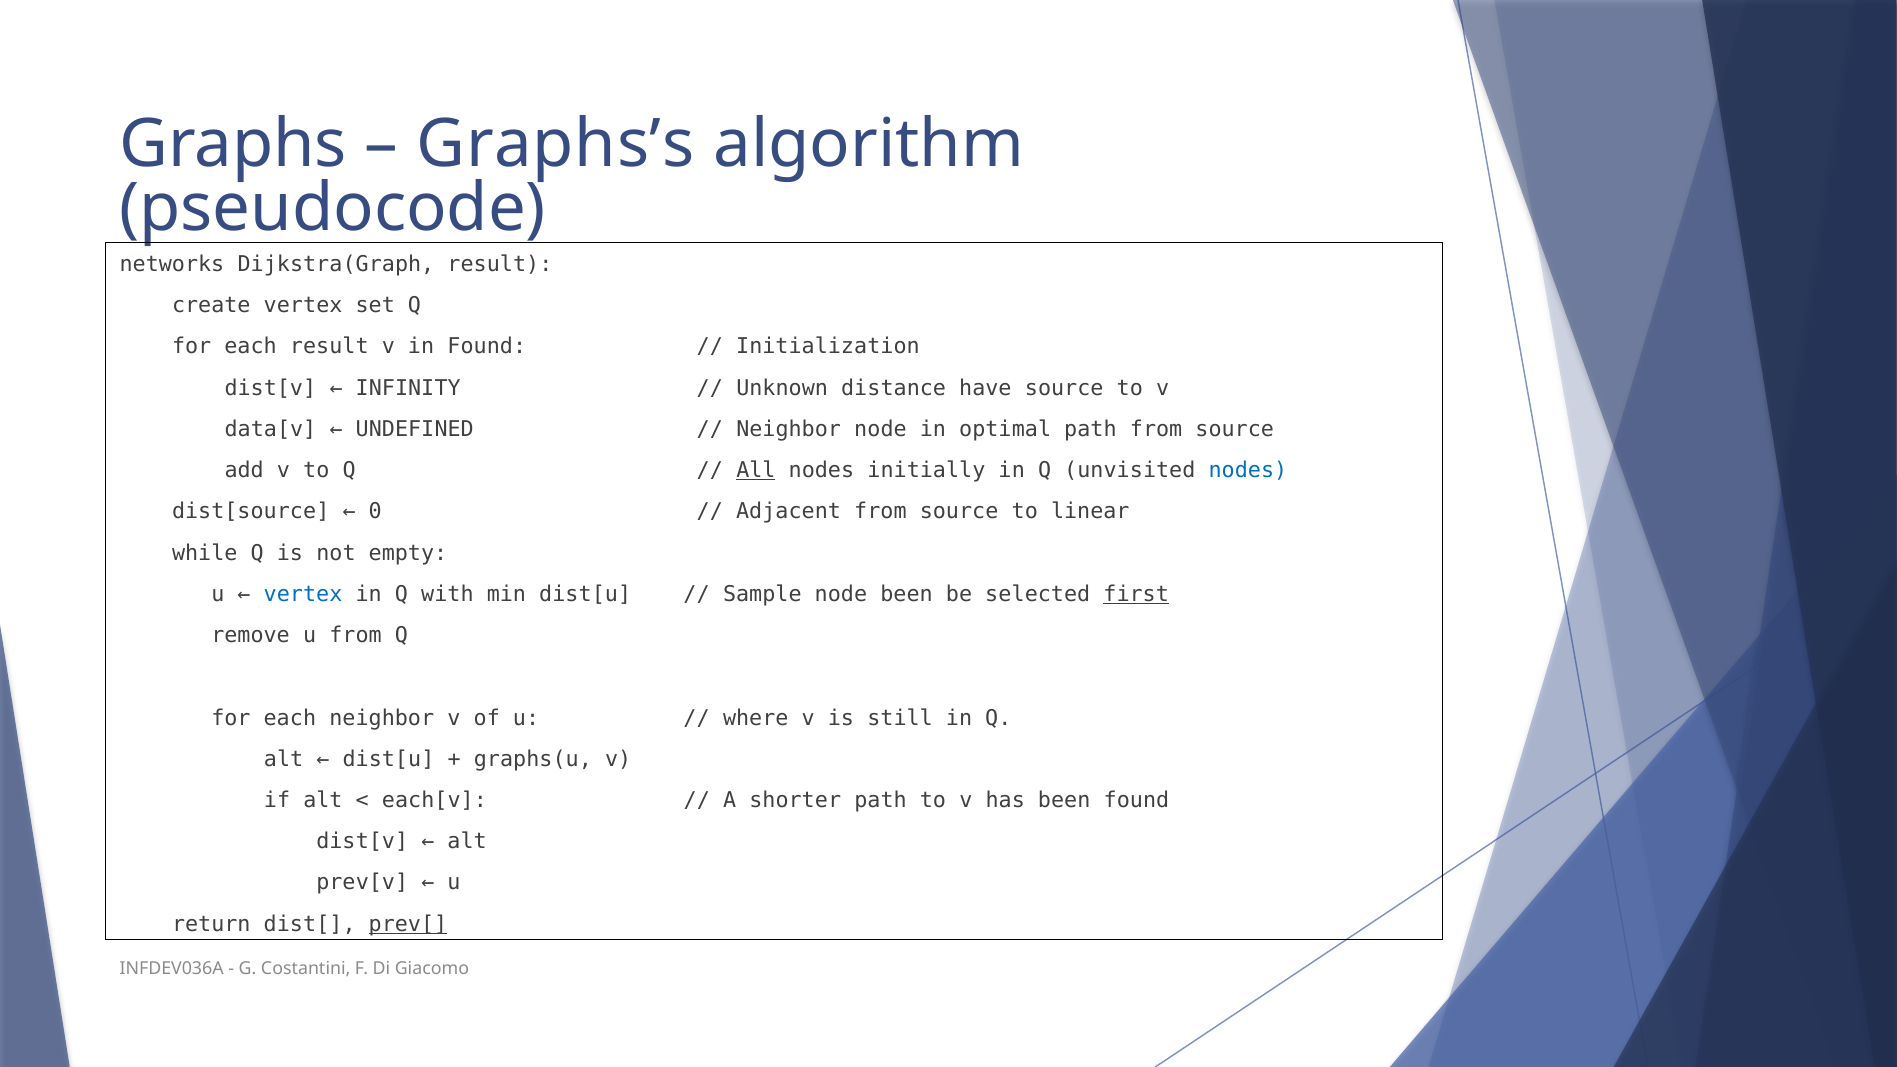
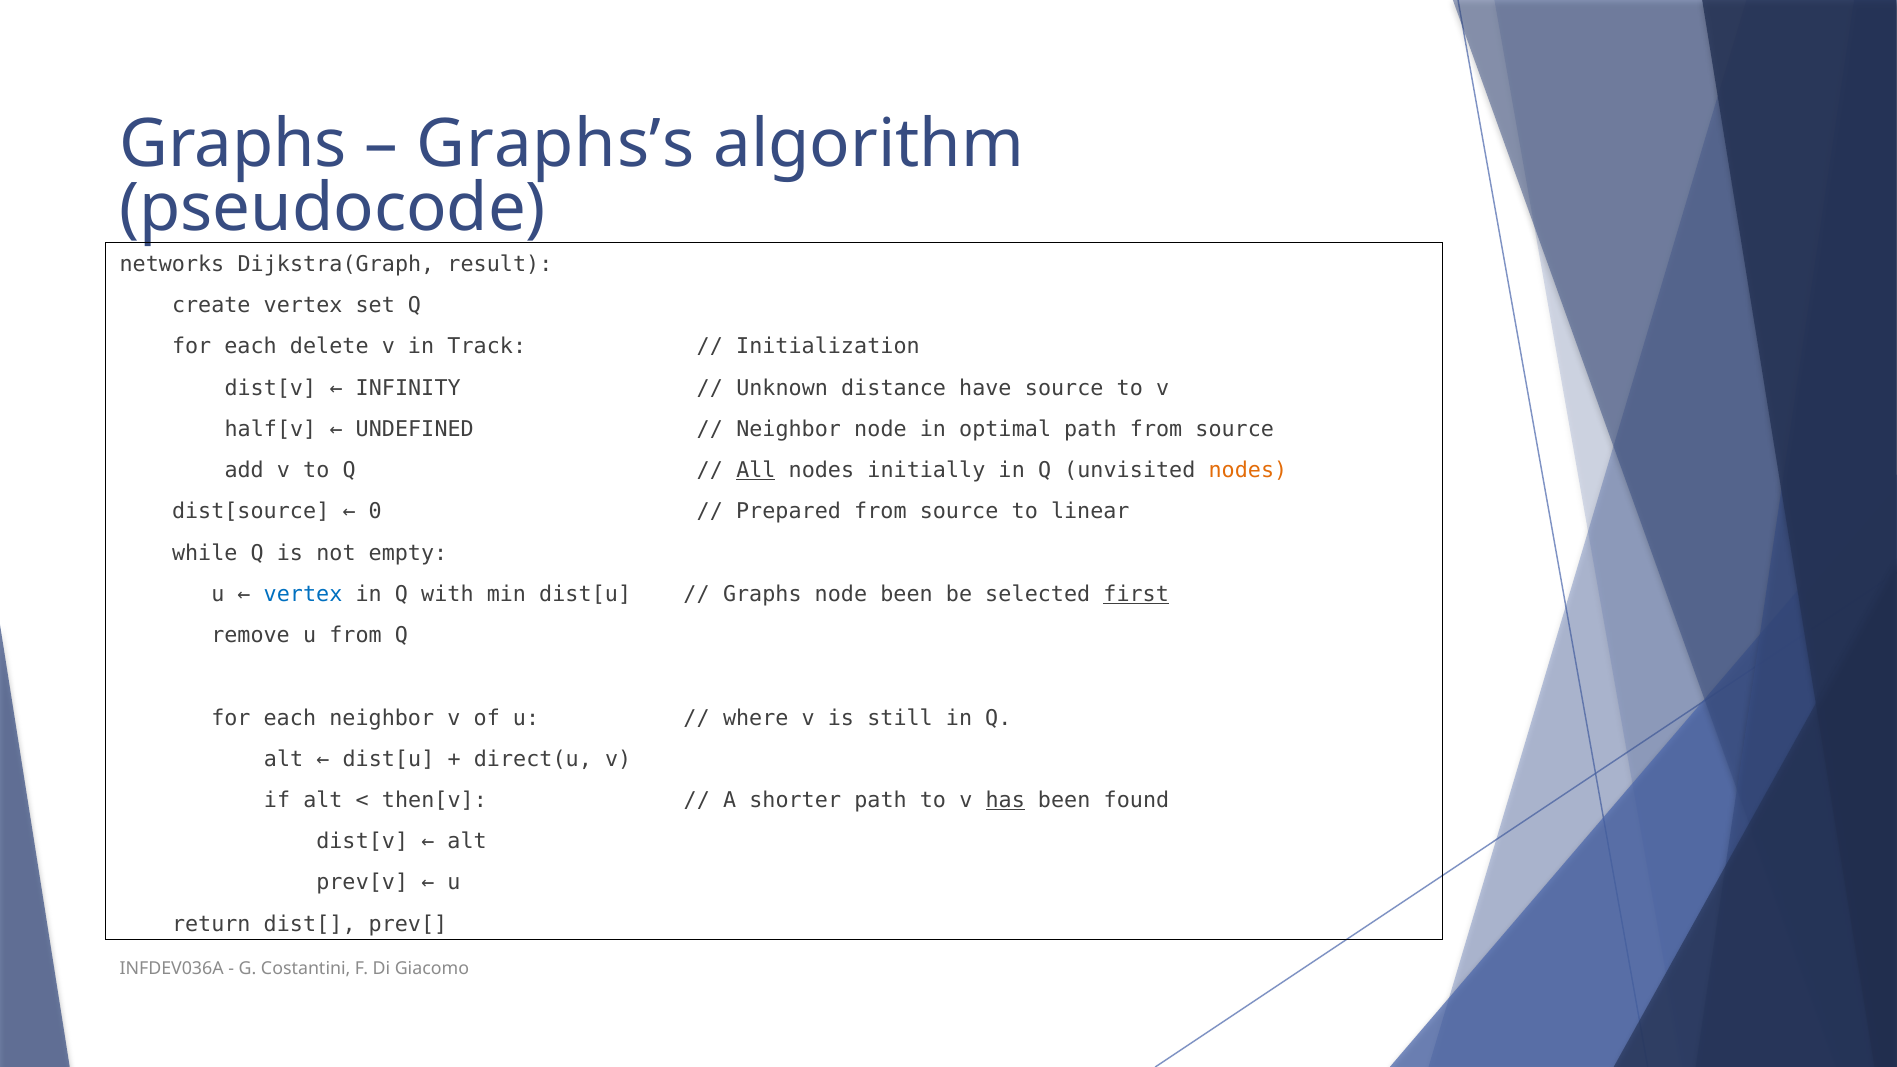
each result: result -> delete
in Found: Found -> Track
data[v: data[v -> half[v
nodes at (1248, 471) colour: blue -> orange
Adjacent: Adjacent -> Prepared
Sample at (762, 594): Sample -> Graphs
graphs(u: graphs(u -> direct(u
each[v: each[v -> then[v
has underline: none -> present
prev[ underline: present -> none
